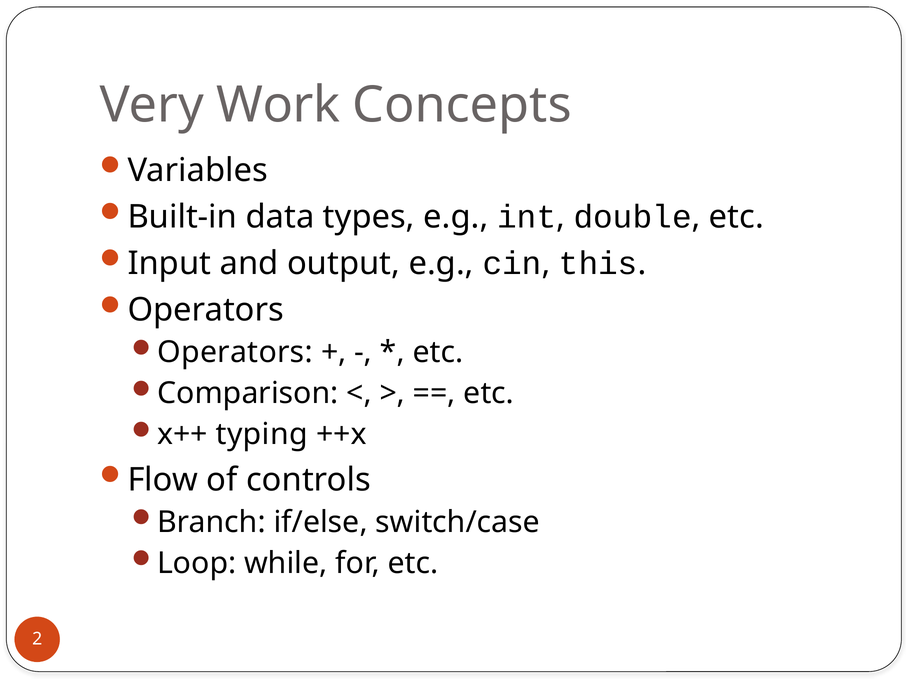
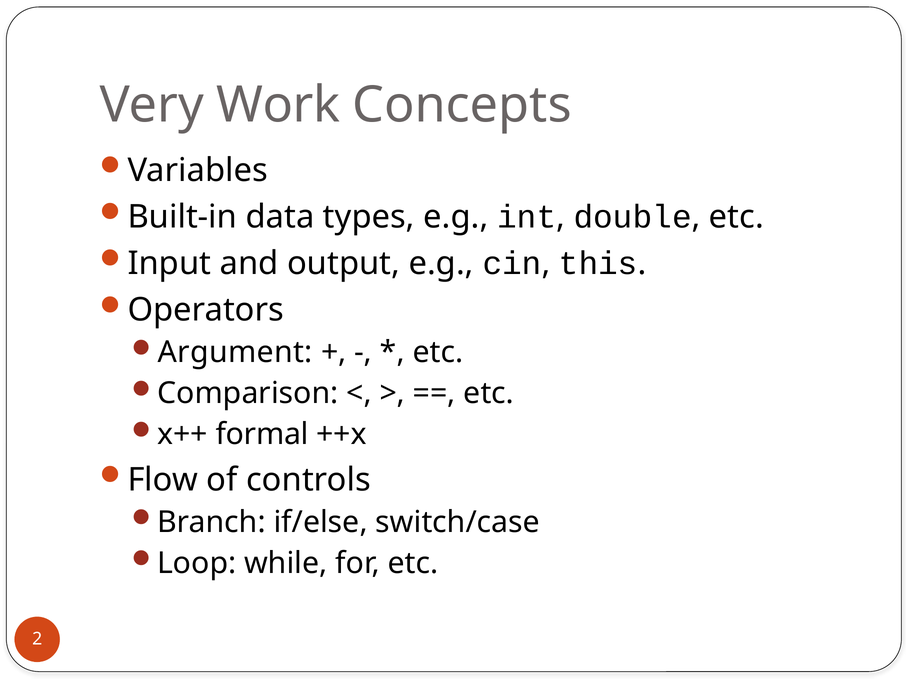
Operators at (235, 352): Operators -> Argument
typing: typing -> formal
